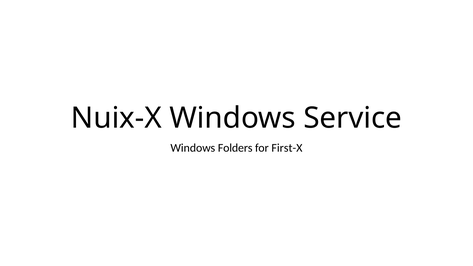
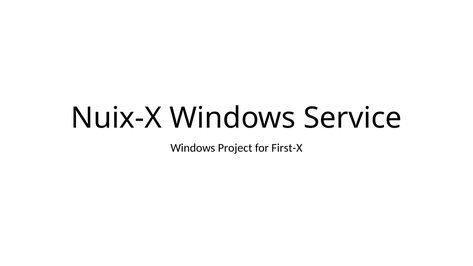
Folders: Folders -> Project
